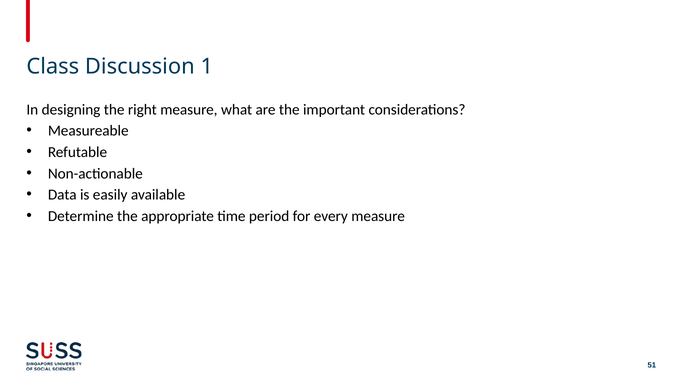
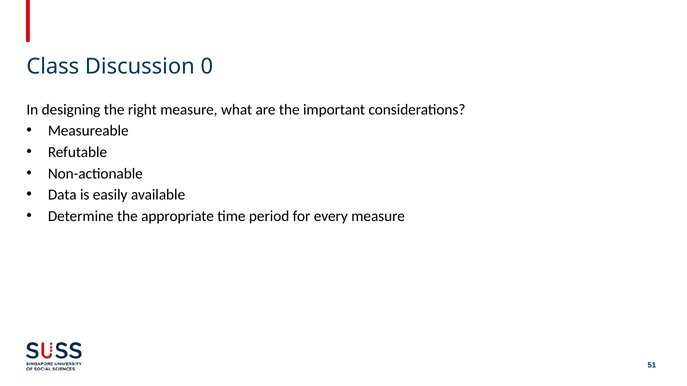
1: 1 -> 0
